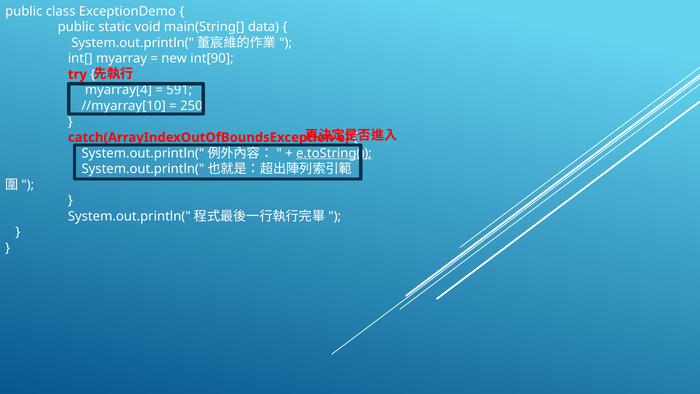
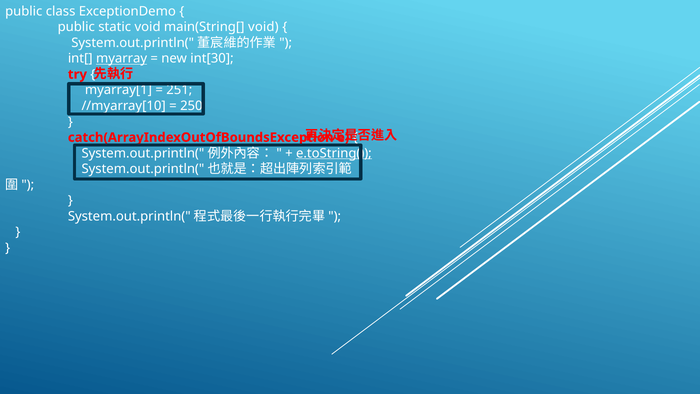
main(String[ data: data -> void
myarray underline: none -> present
int[90: int[90 -> int[30
myarray[4: myarray[4 -> myarray[1
591: 591 -> 251
